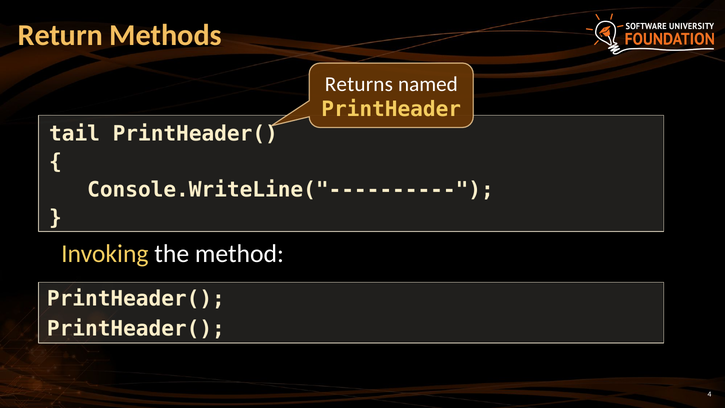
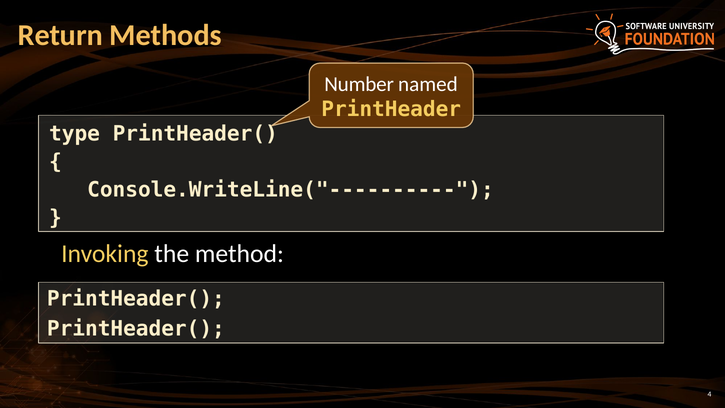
Returns: Returns -> Number
tail: tail -> type
